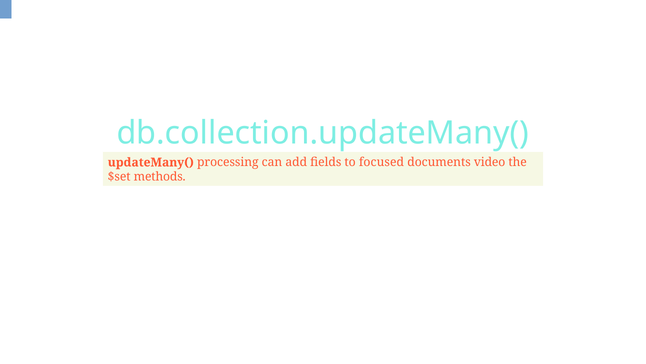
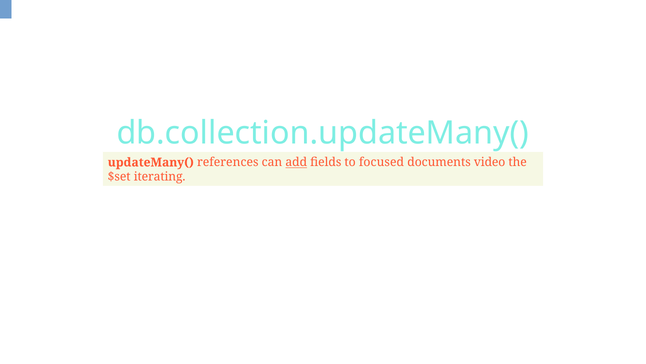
processing: processing -> references
add underline: none -> present
methods: methods -> iterating
